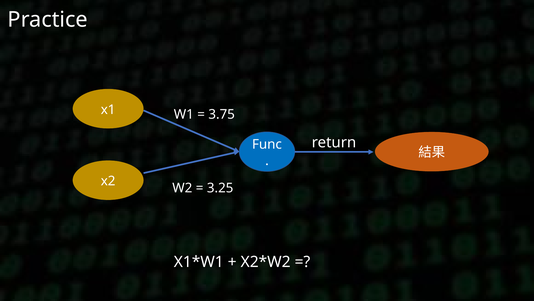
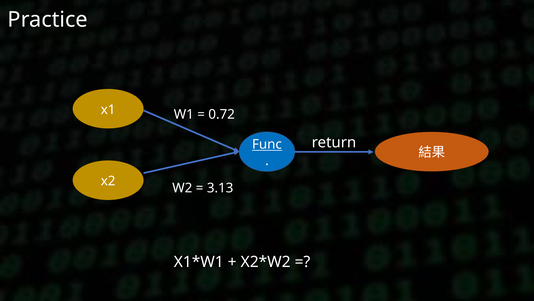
3.75: 3.75 -> 0.72
Func underline: none -> present
3.25: 3.25 -> 3.13
